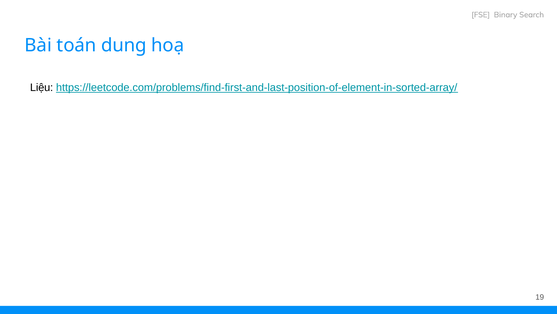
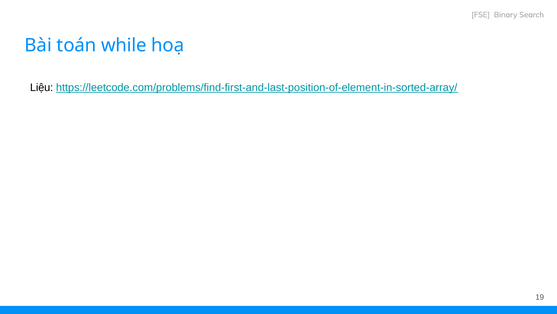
dụng: dụng -> while
